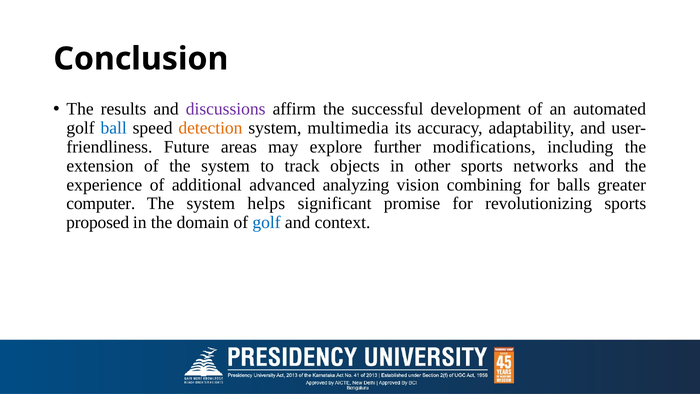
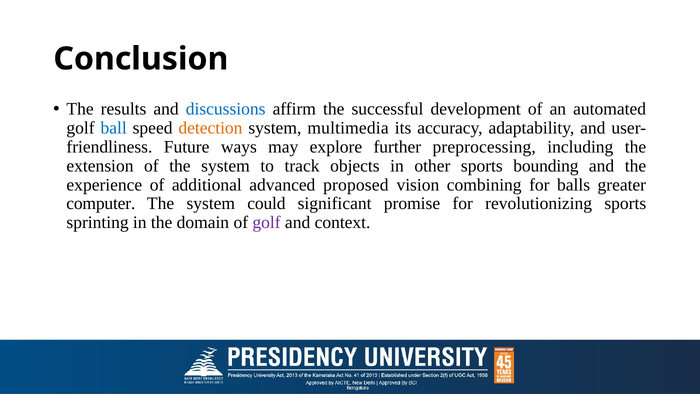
discussions colour: purple -> blue
areas: areas -> ways
modifications: modifications -> preprocessing
networks: networks -> bounding
analyzing: analyzing -> proposed
helps: helps -> could
proposed: proposed -> sprinting
golf at (267, 222) colour: blue -> purple
